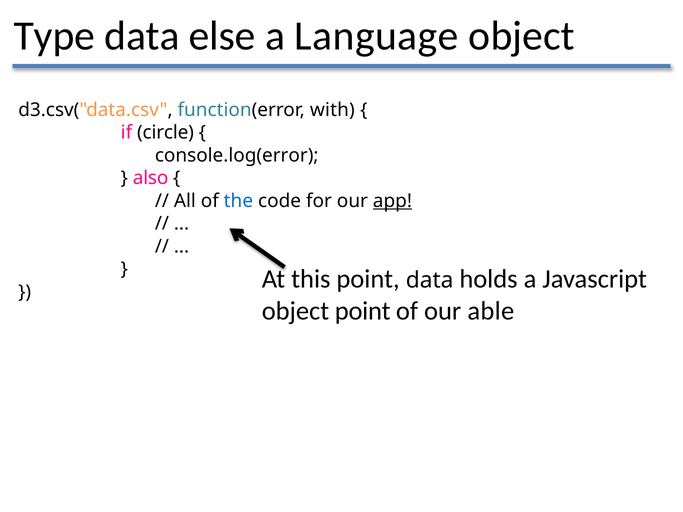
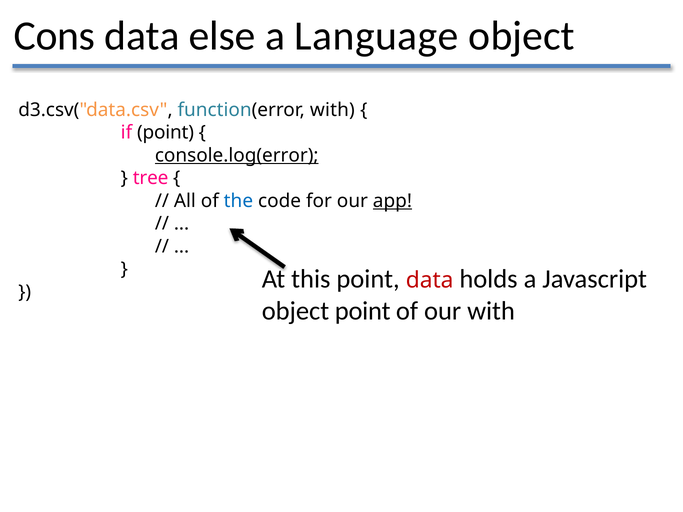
Type: Type -> Cons
if circle: circle -> point
console.log(error underline: none -> present
also: also -> tree
data at (430, 281) colour: black -> red
our able: able -> with
